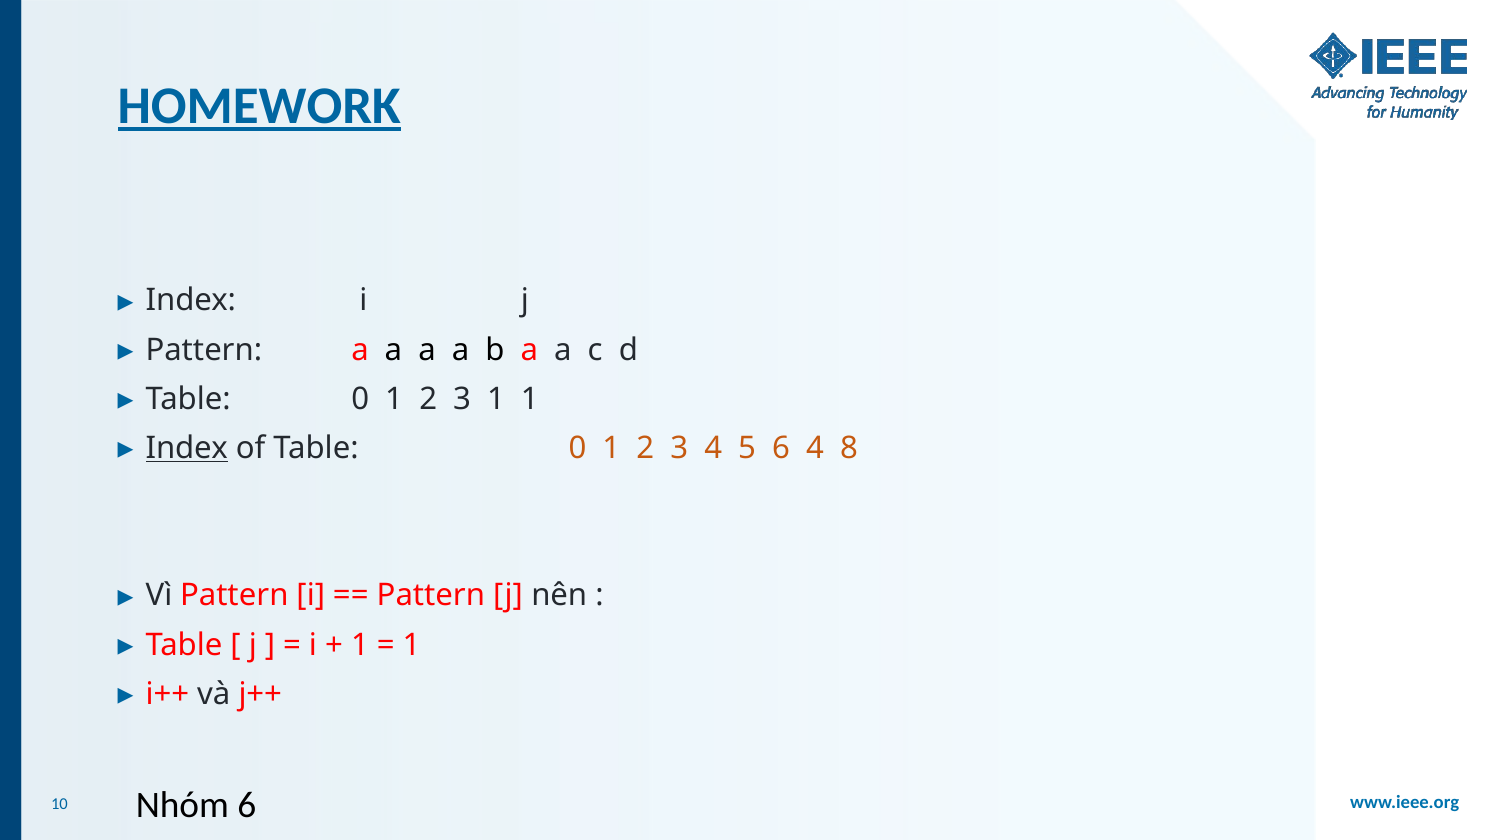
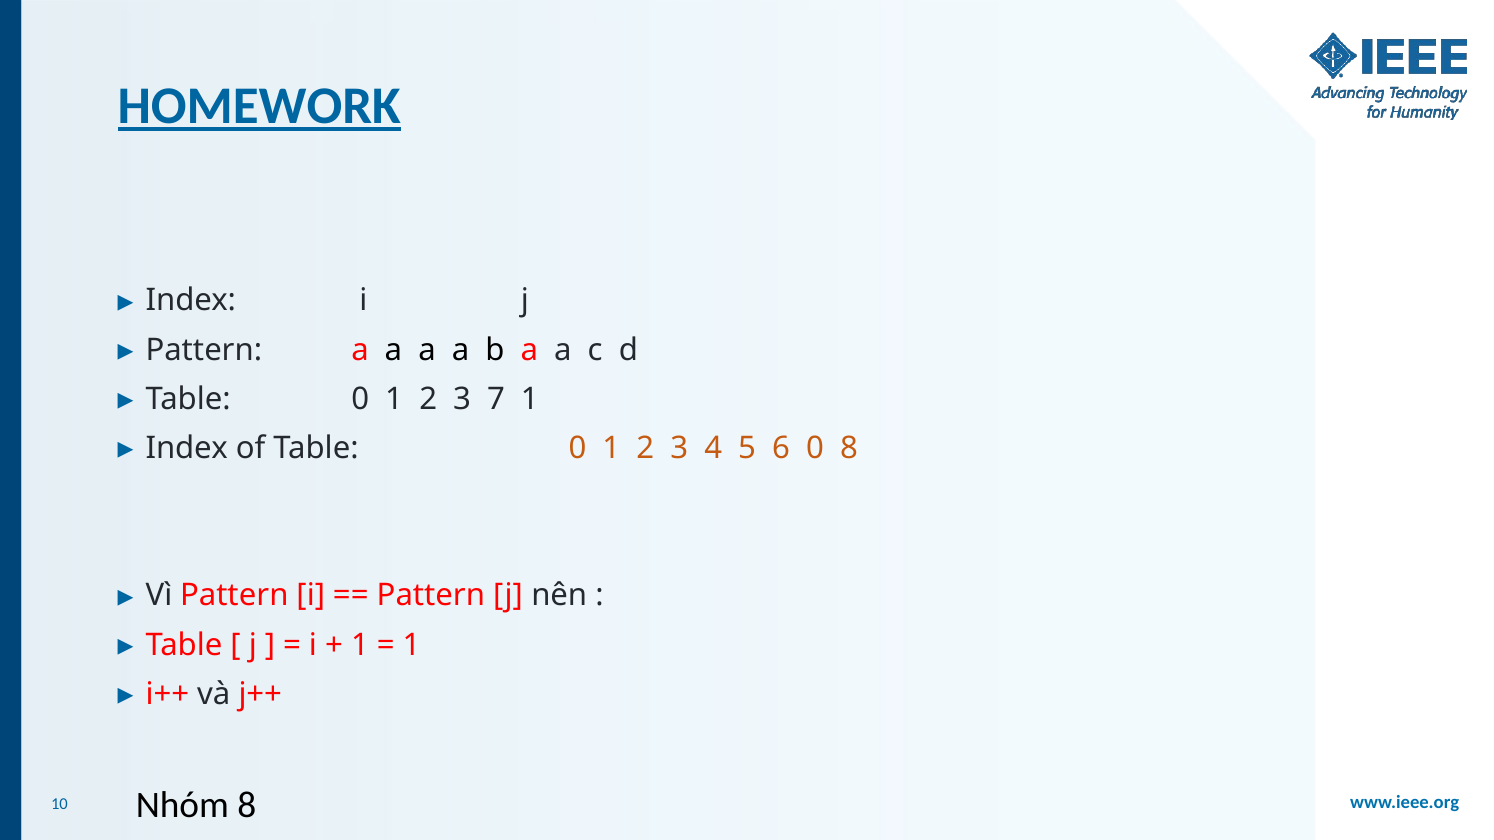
3 1: 1 -> 7
Index at (187, 448) underline: present -> none
6 4: 4 -> 0
Nhóm 6: 6 -> 8
